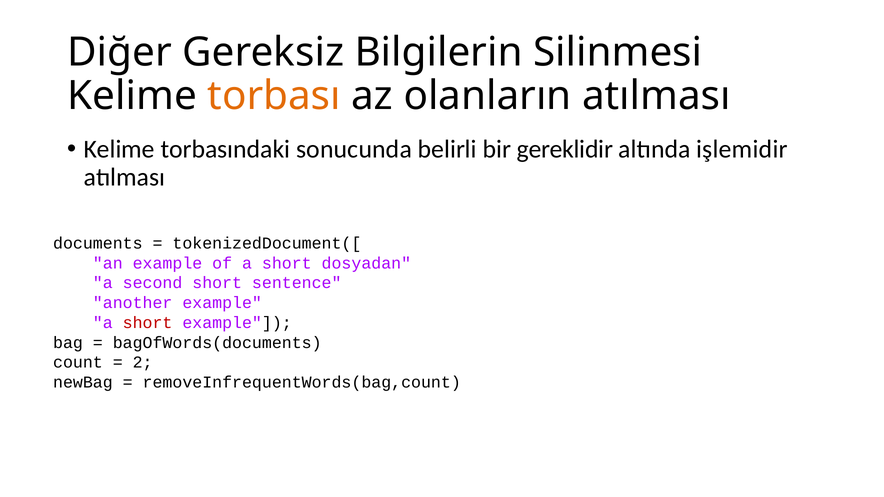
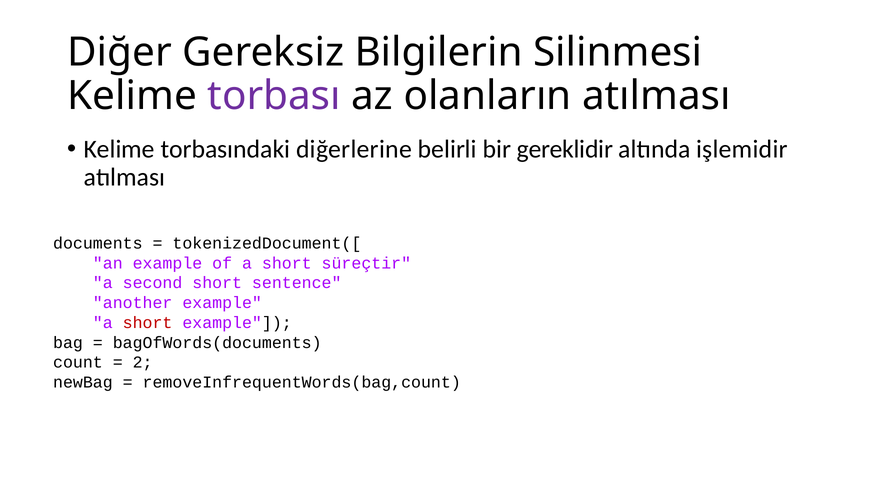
torbası colour: orange -> purple
sonucunda: sonucunda -> diğerlerine
dosyadan: dosyadan -> süreçtir
